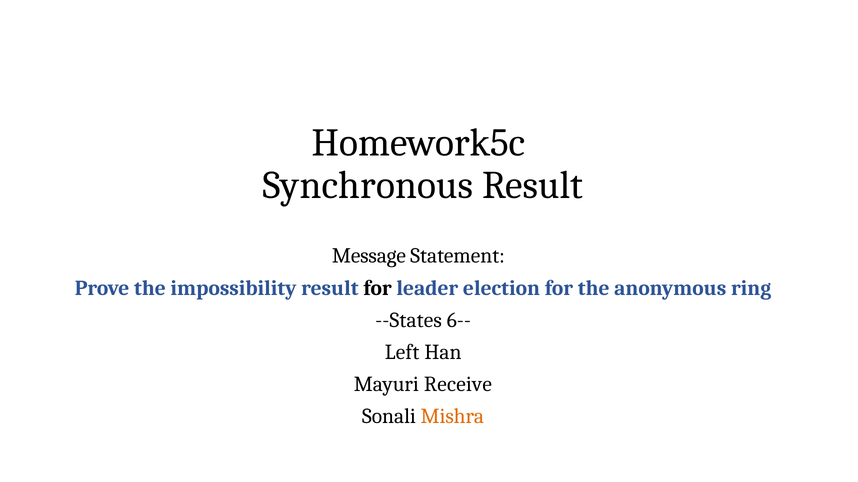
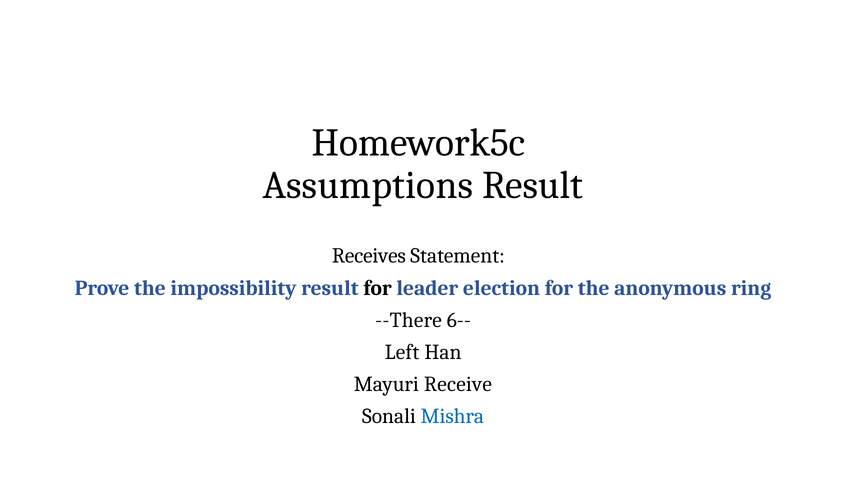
Synchronous: Synchronous -> Assumptions
Message: Message -> Receives
--States: --States -> --There
Mishra colour: orange -> blue
